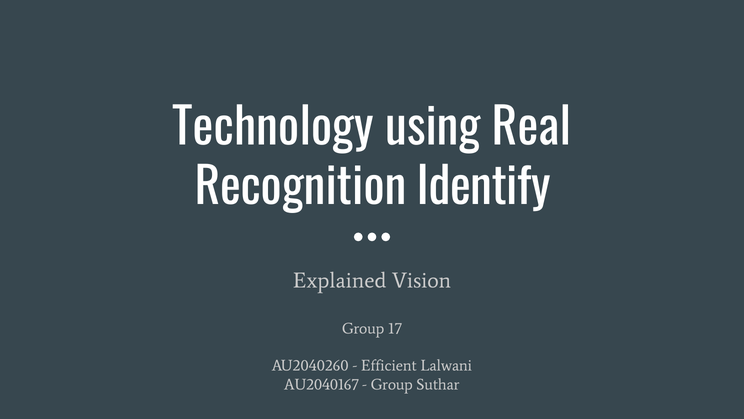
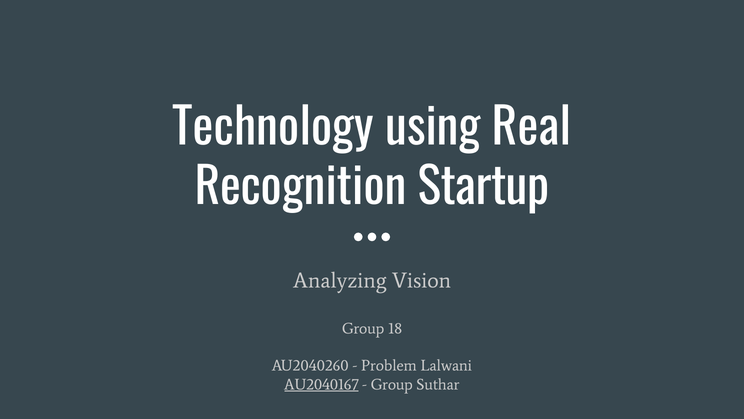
Identify: Identify -> Startup
Explained: Explained -> Analyzing
17: 17 -> 18
Efficient: Efficient -> Problem
AU2040167 underline: none -> present
